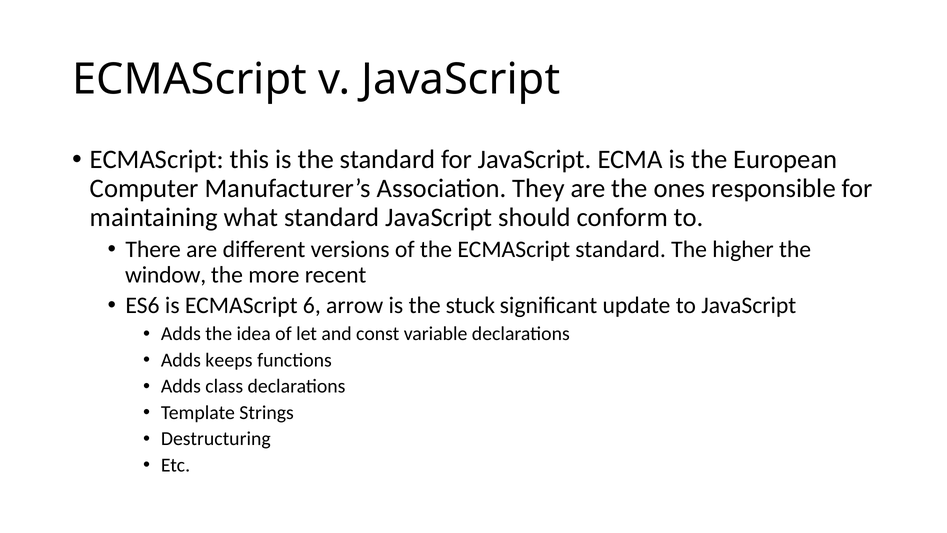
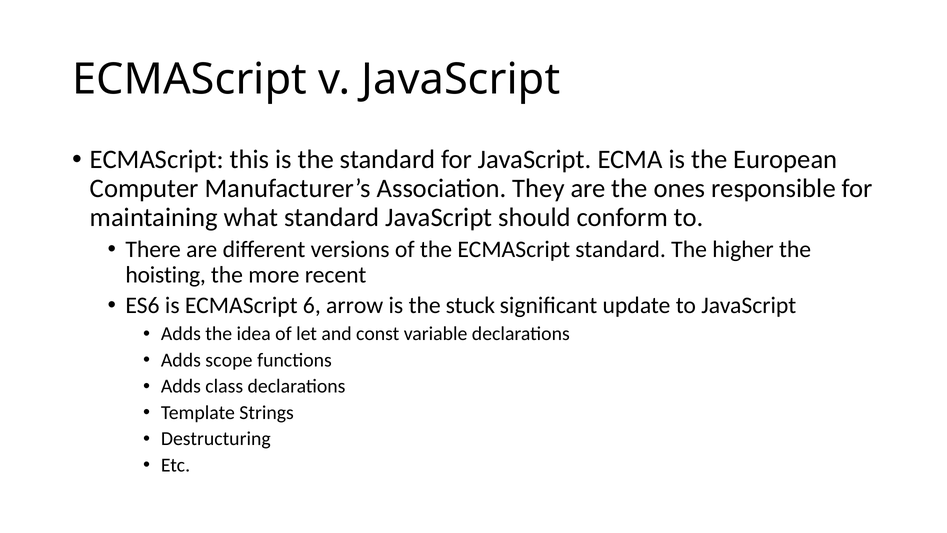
window: window -> hoisting
keeps: keeps -> scope
